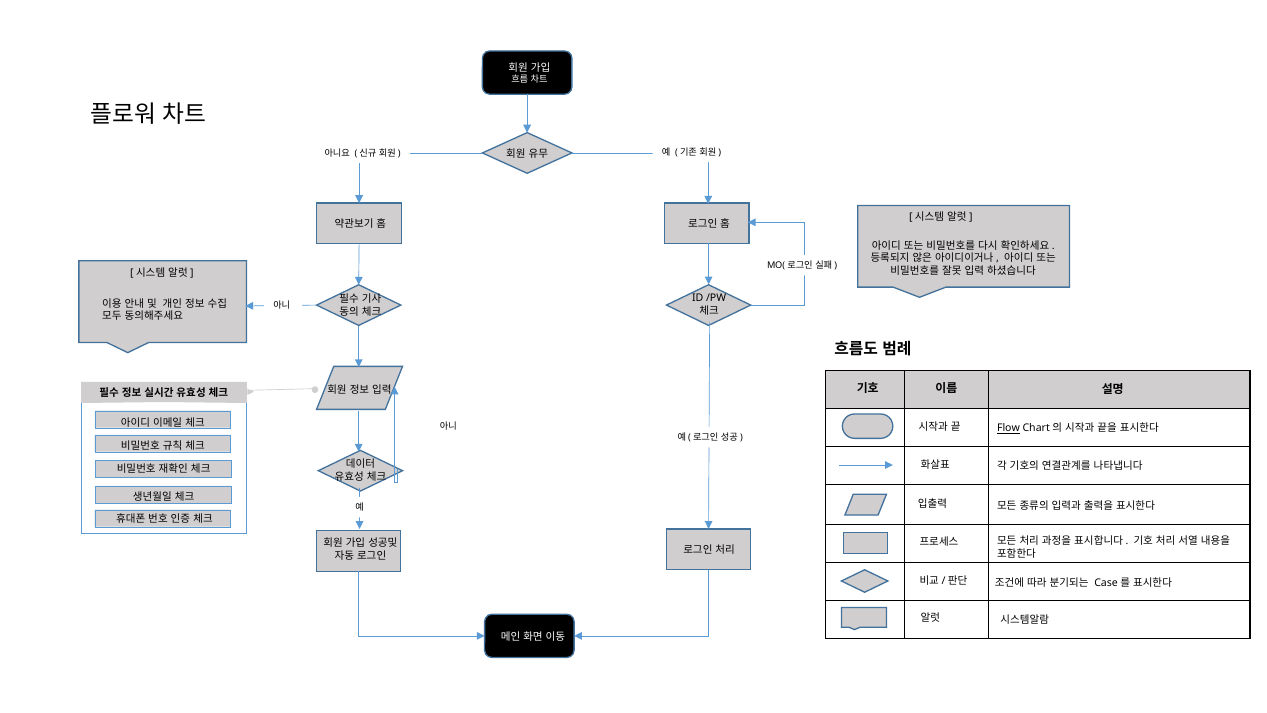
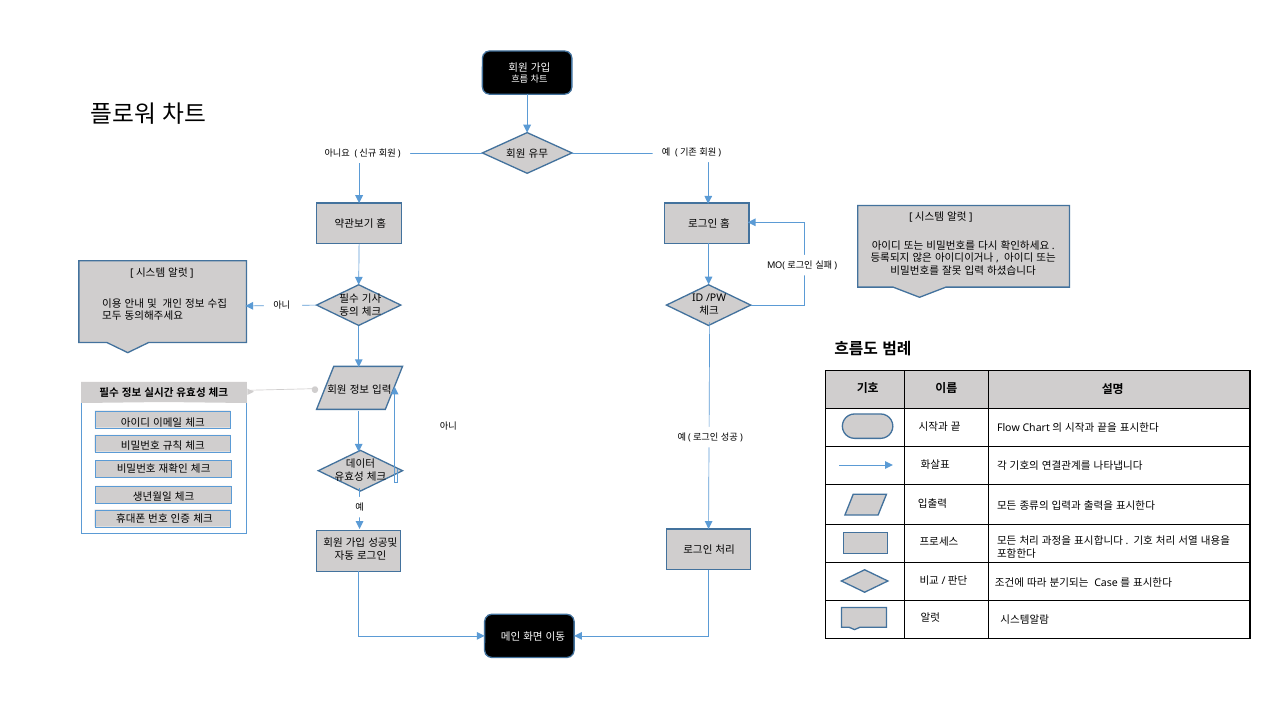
Flow underline: present -> none
